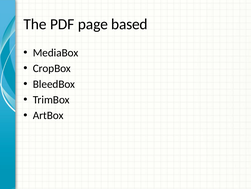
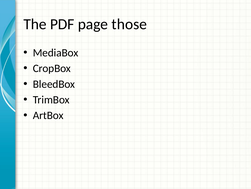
based: based -> those
